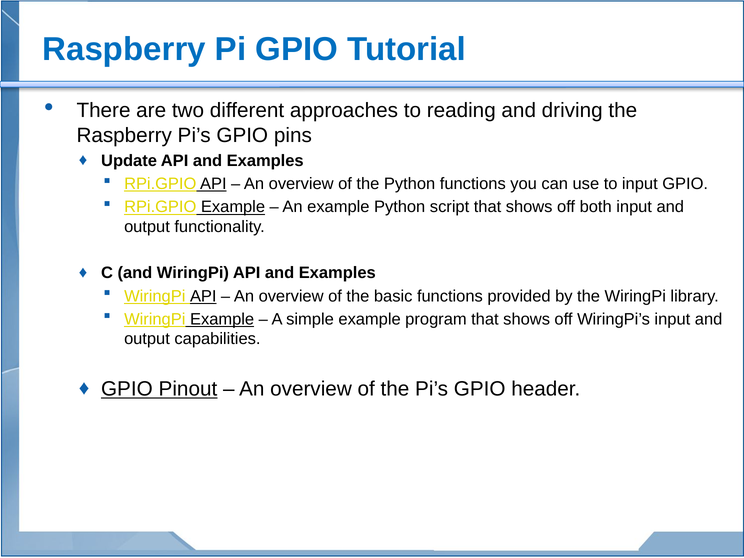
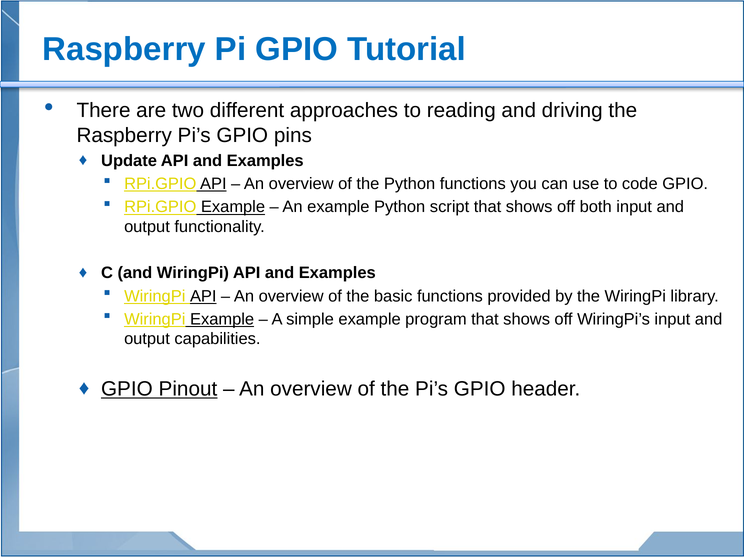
to input: input -> code
